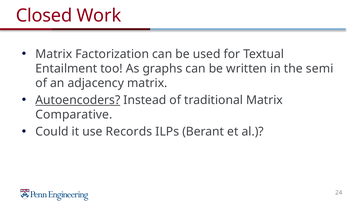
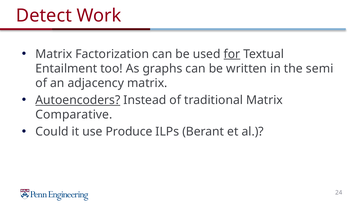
Closed: Closed -> Detect
for underline: none -> present
Records: Records -> Produce
